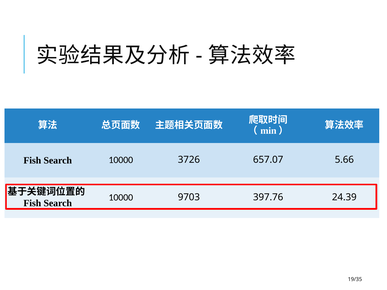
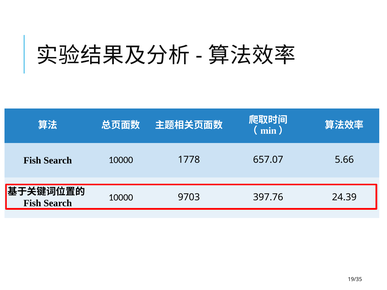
3726: 3726 -> 1778
